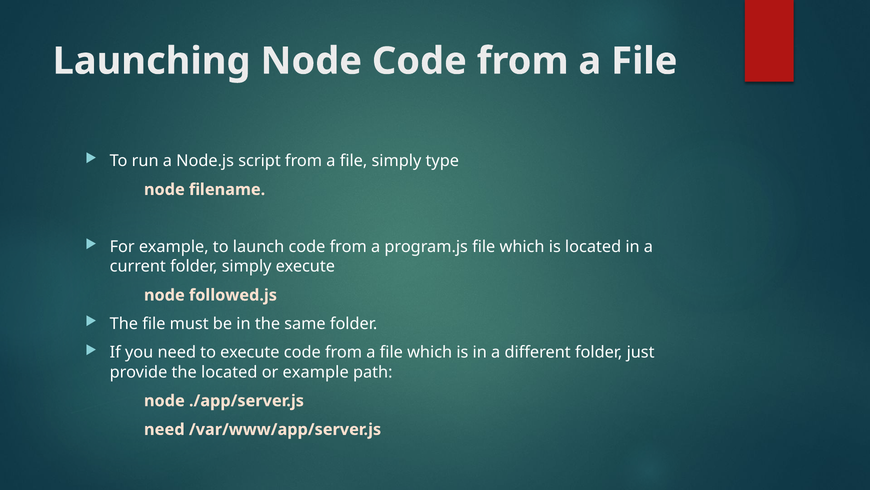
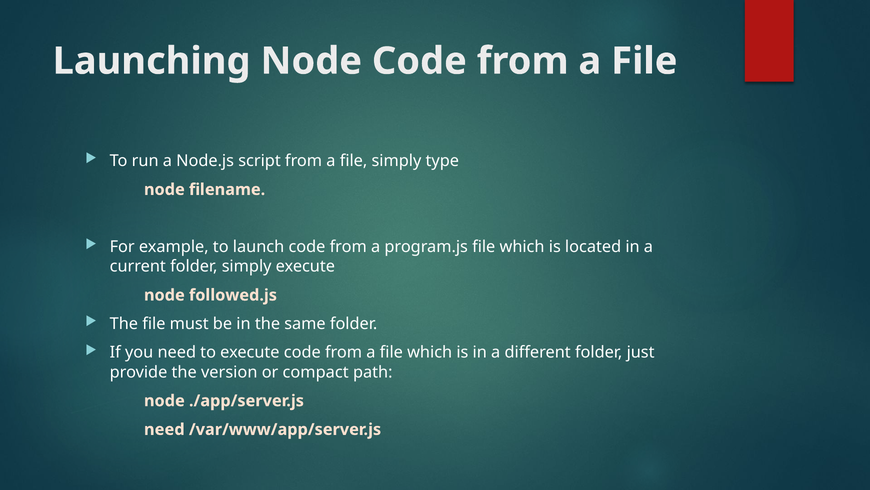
the located: located -> version
or example: example -> compact
